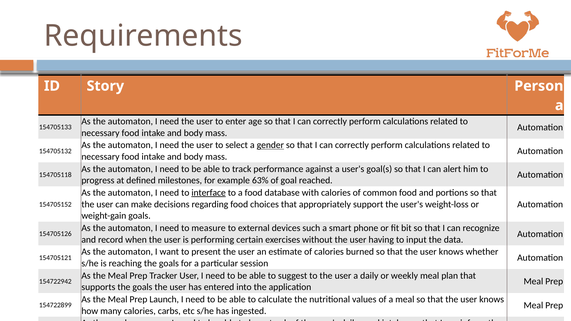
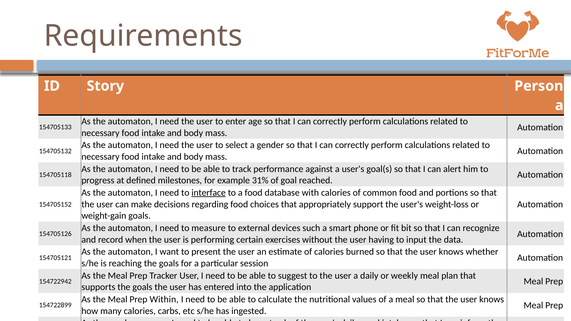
gender underline: present -> none
63%: 63% -> 31%
Launch: Launch -> Within
